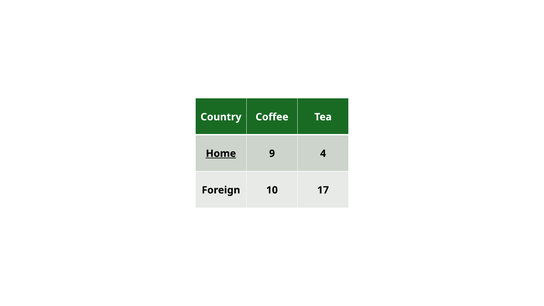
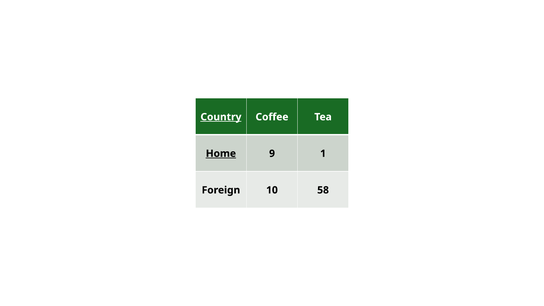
Country underline: none -> present
4: 4 -> 1
17: 17 -> 58
